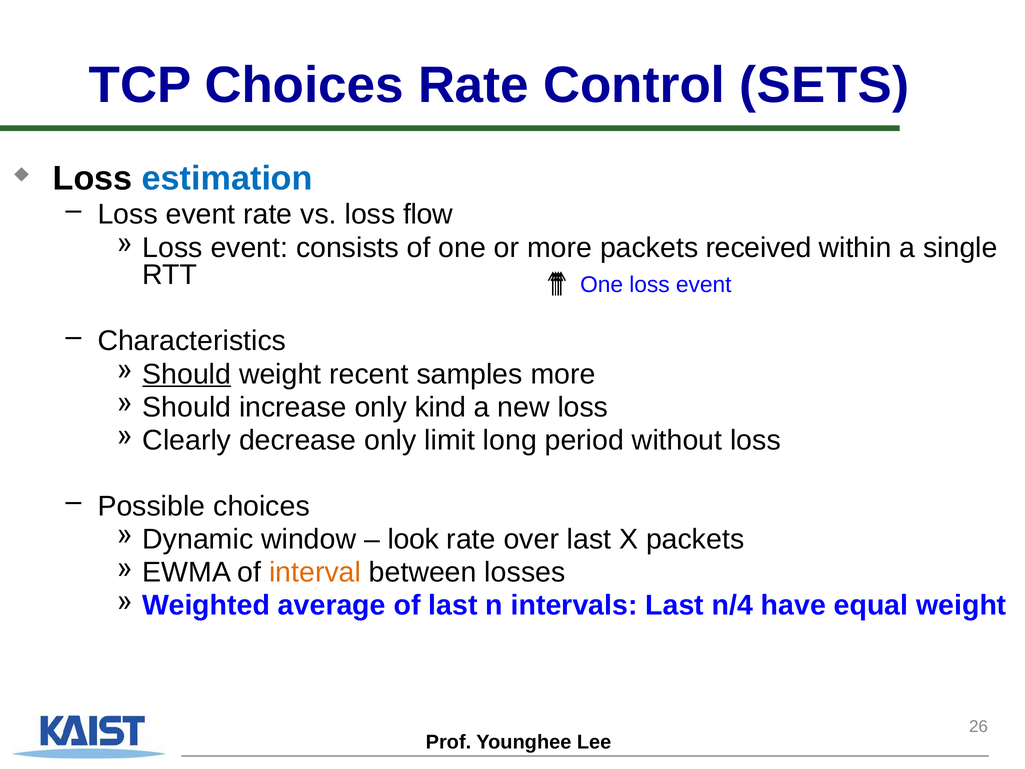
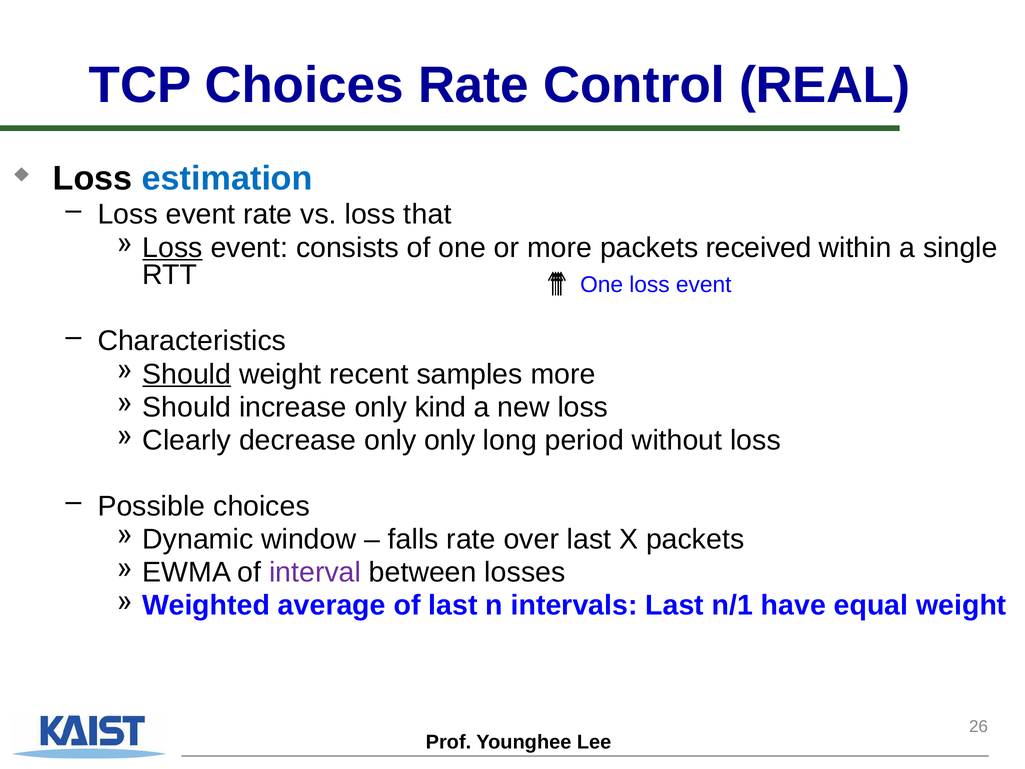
SETS: SETS -> REAL
flow: flow -> that
Loss at (173, 248) underline: none -> present
only limit: limit -> only
look: look -> falls
interval colour: orange -> purple
n/4: n/4 -> n/1
